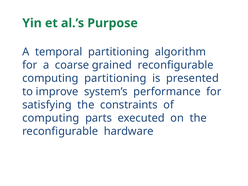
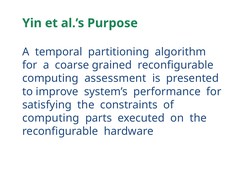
computing partitioning: partitioning -> assessment
